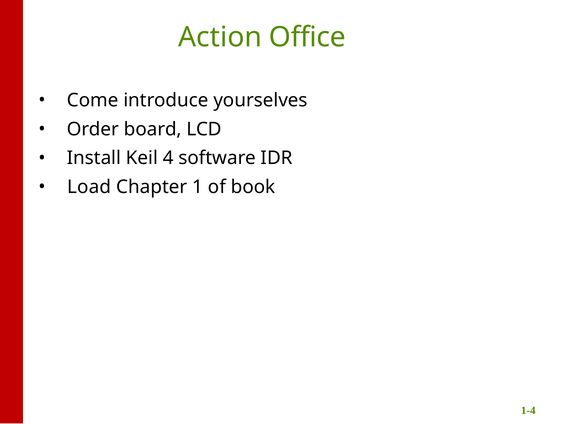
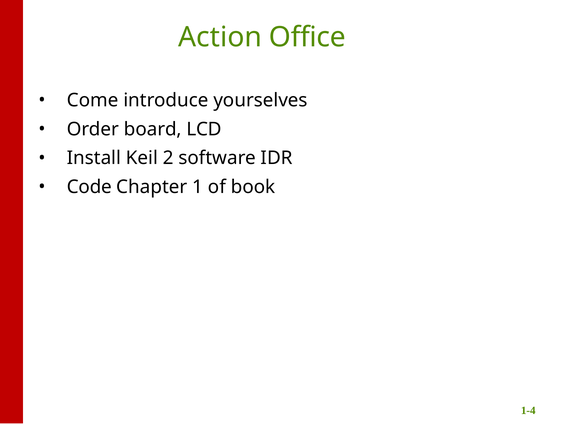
4: 4 -> 2
Load: Load -> Code
